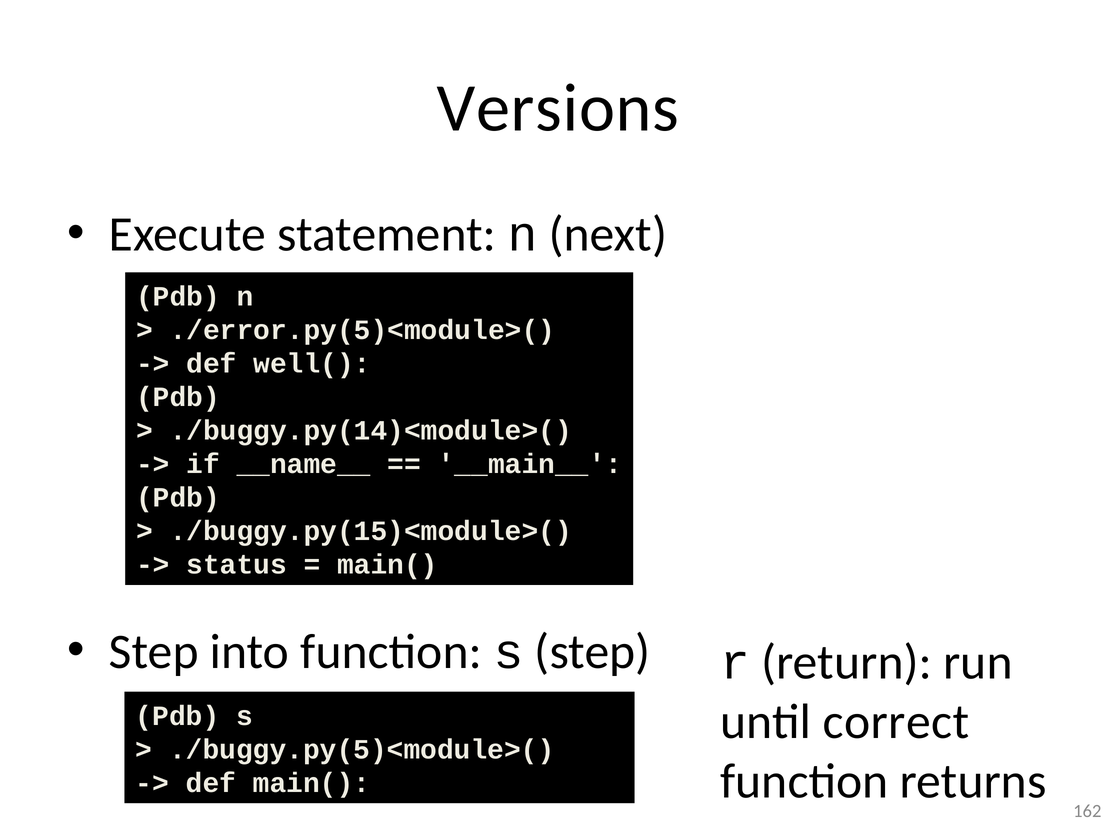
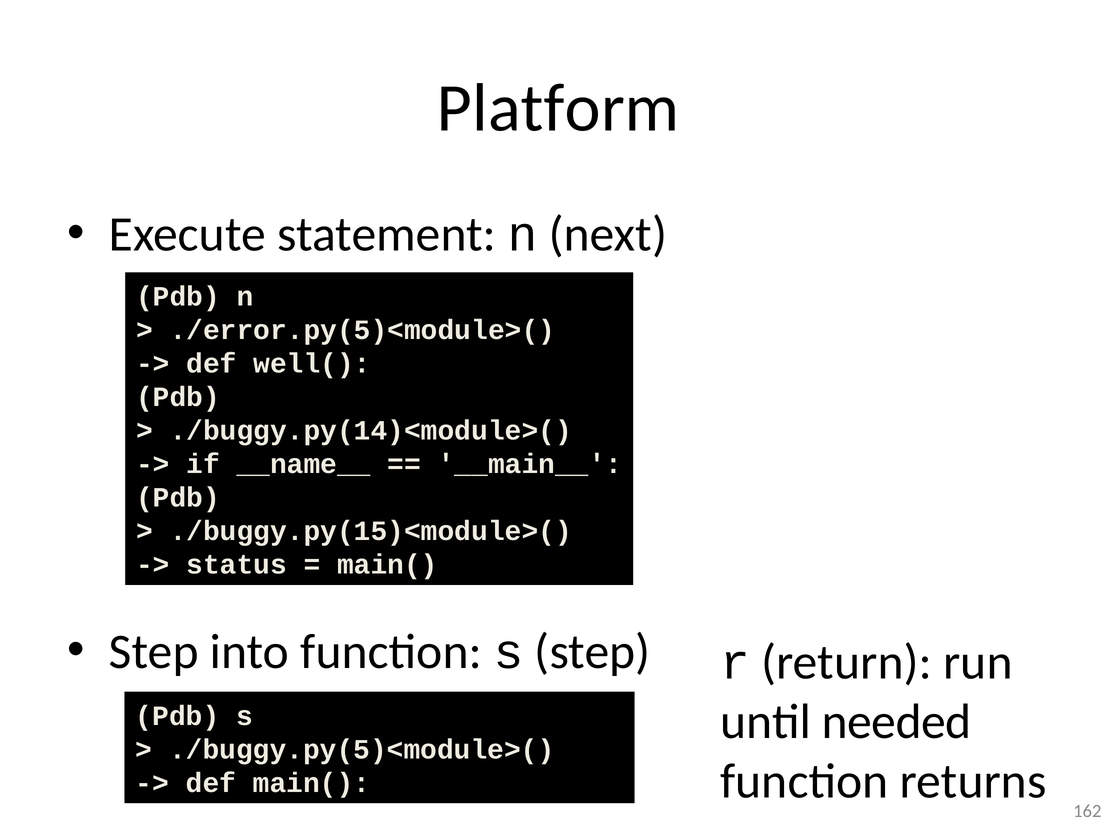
Versions: Versions -> Platform
correct: correct -> needed
